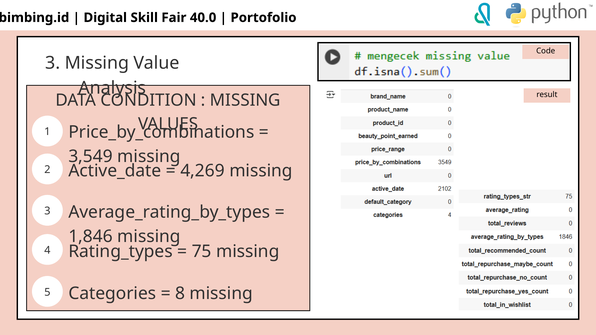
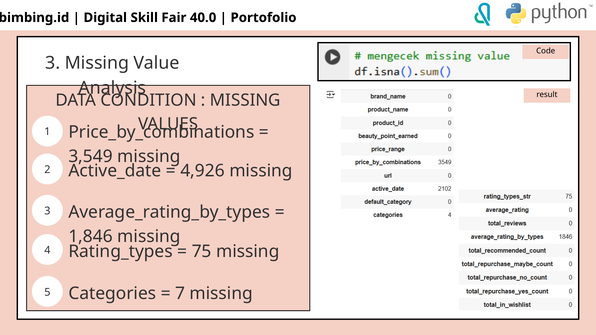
4,269: 4,269 -> 4,926
8: 8 -> 7
